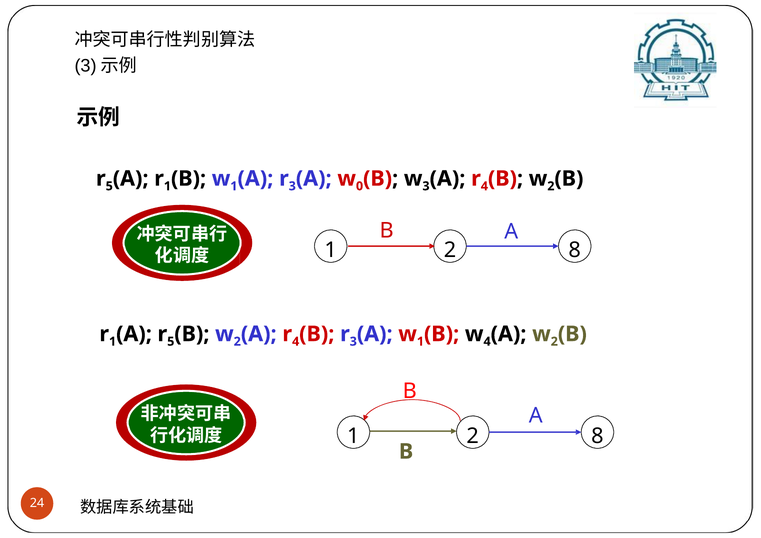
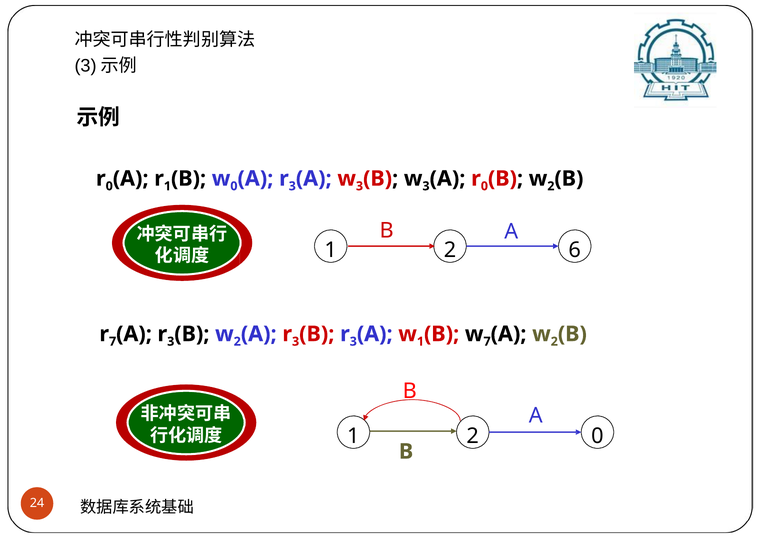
5 at (109, 186): 5 -> 0
1 at (234, 186): 1 -> 0
0 at (360, 186): 0 -> 3
4 at (484, 186): 4 -> 0
8 at (575, 250): 8 -> 6
1 at (113, 342): 1 -> 7
5 at (171, 342): 5 -> 3
4 at (296, 342): 4 -> 3
4 at (487, 342): 4 -> 7
8 at (597, 436): 8 -> 0
